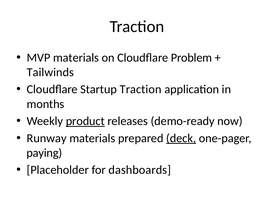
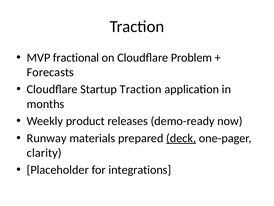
MVP materials: materials -> fractional
Tailwinds: Tailwinds -> Forecasts
product underline: present -> none
paying: paying -> clarity
dashboards: dashboards -> integrations
